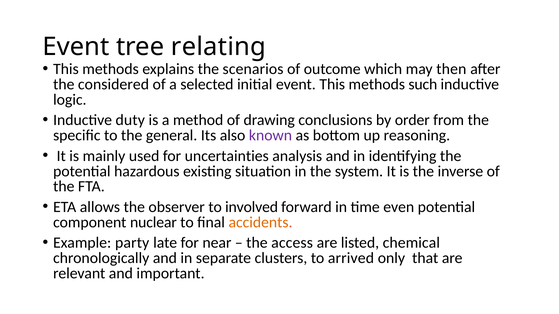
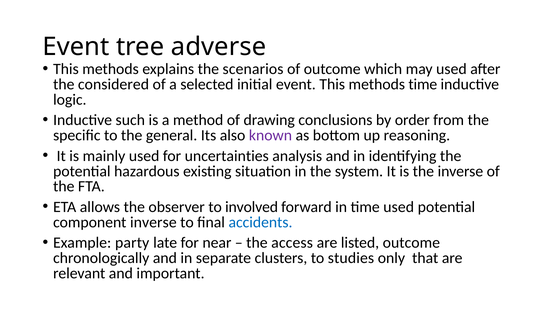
relating: relating -> adverse
may then: then -> used
methods such: such -> time
duty: duty -> such
time even: even -> used
component nuclear: nuclear -> inverse
accidents colour: orange -> blue
listed chemical: chemical -> outcome
arrived: arrived -> studies
